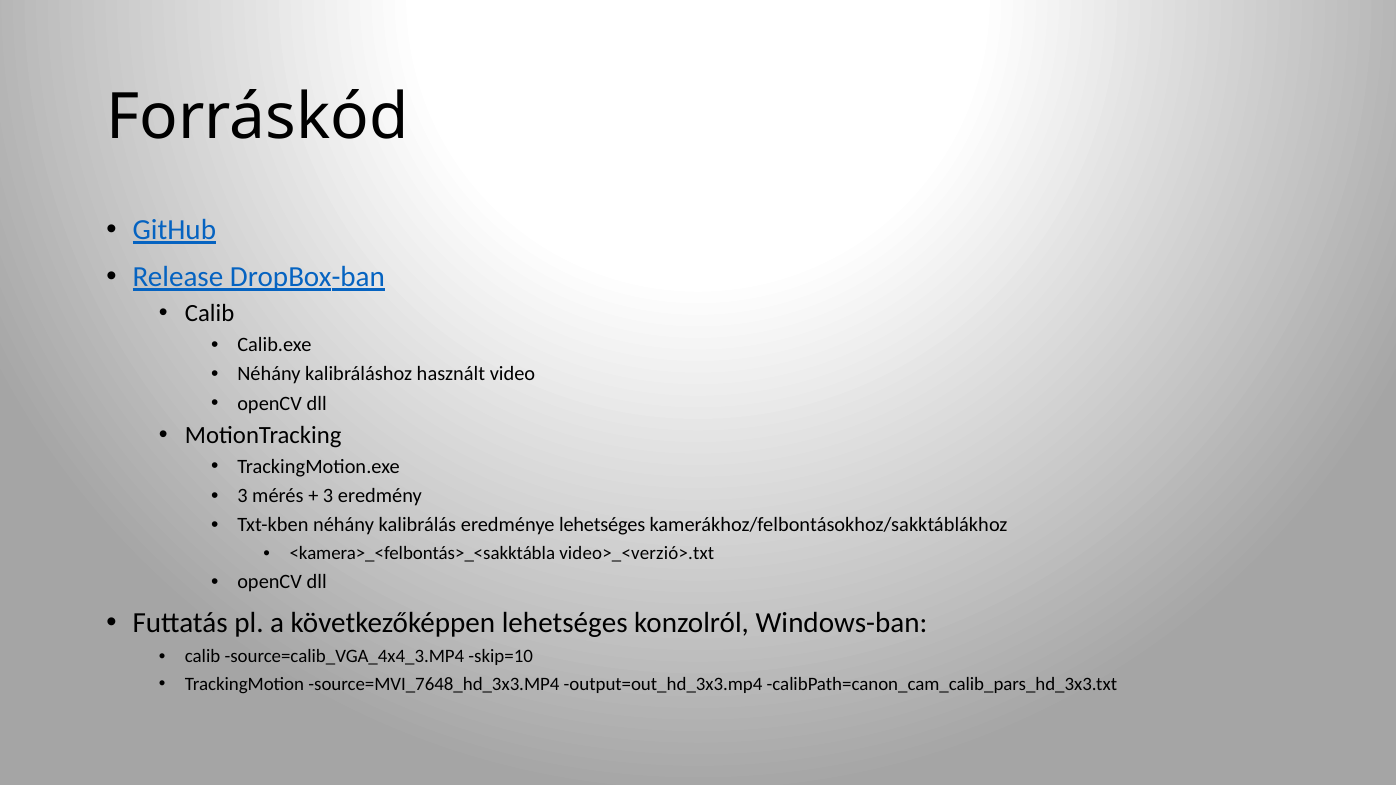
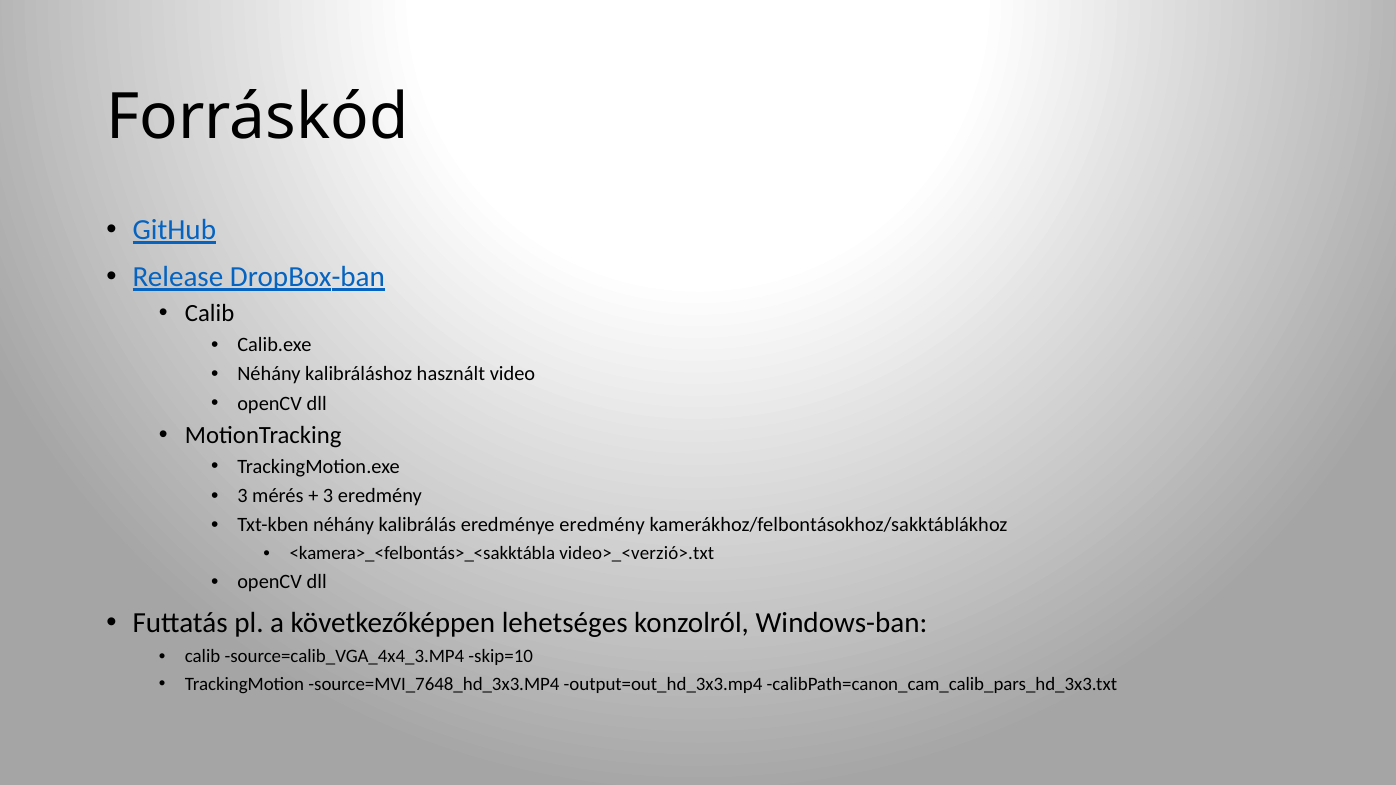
eredménye lehetséges: lehetséges -> eredmény
